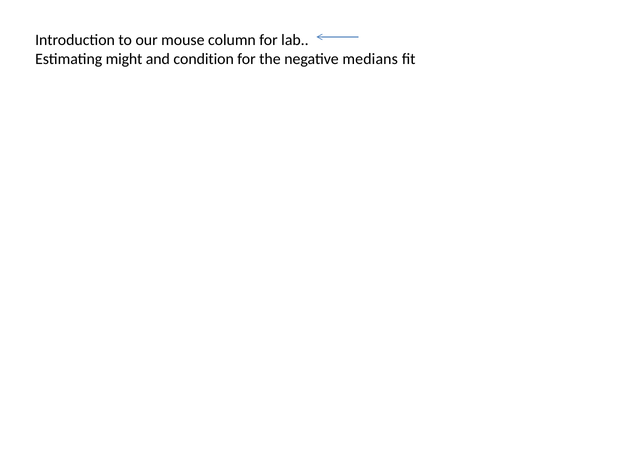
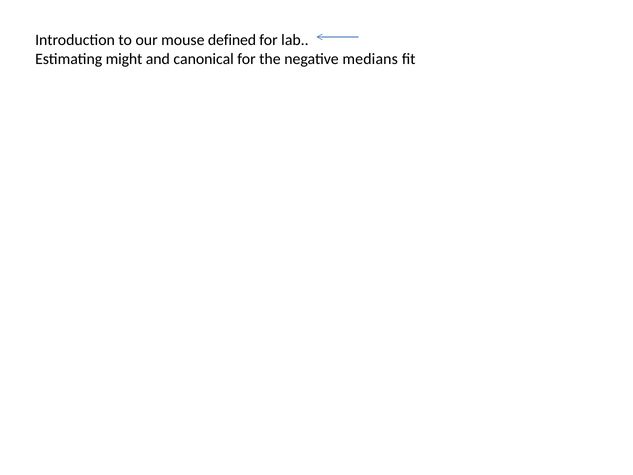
column: column -> defined
condition: condition -> canonical
